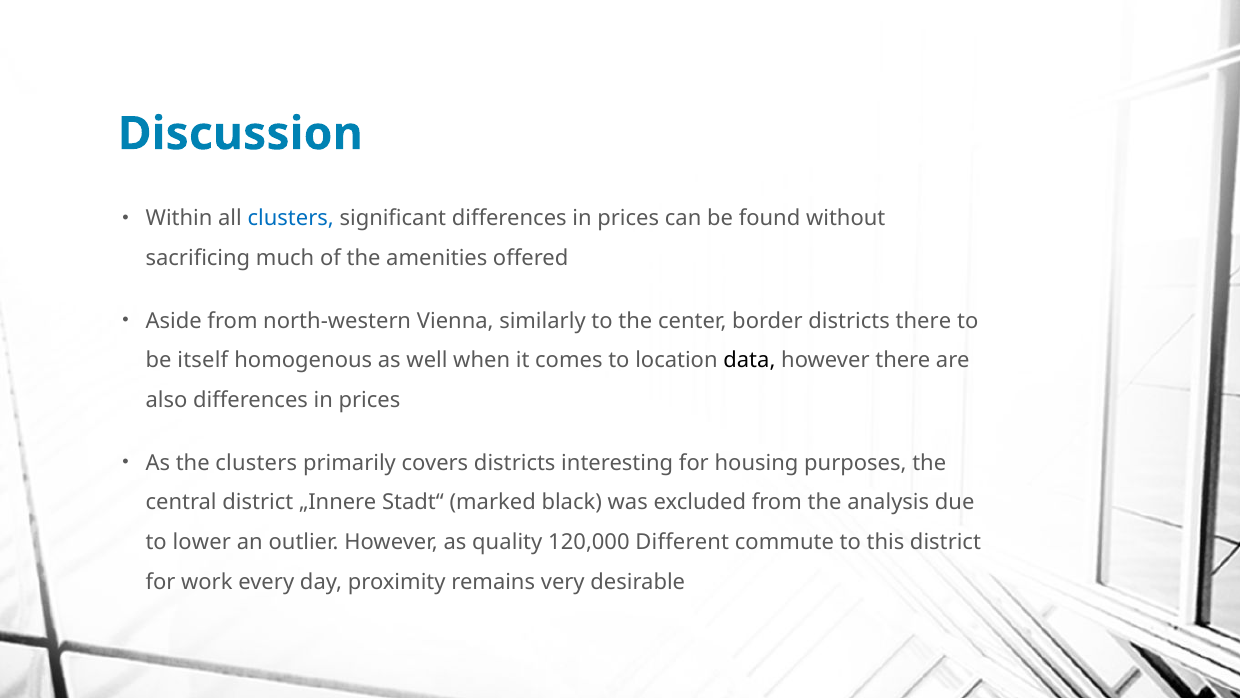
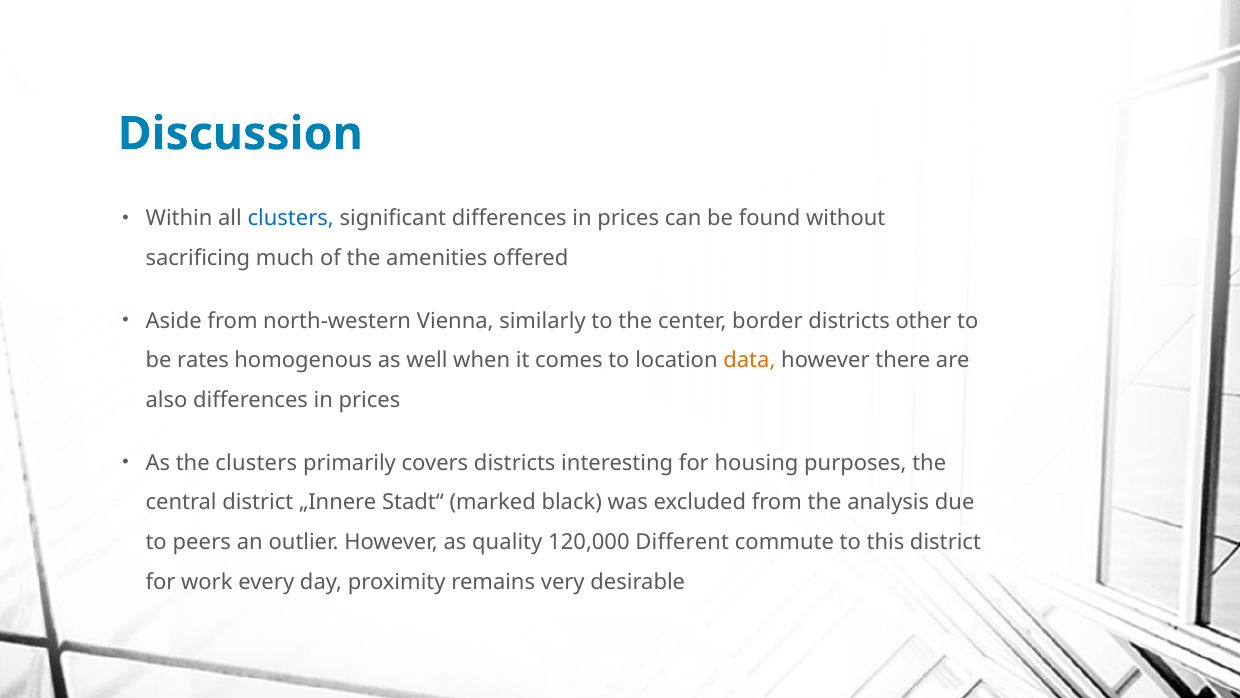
districts there: there -> other
itself: itself -> rates
data colour: black -> orange
lower: lower -> peers
